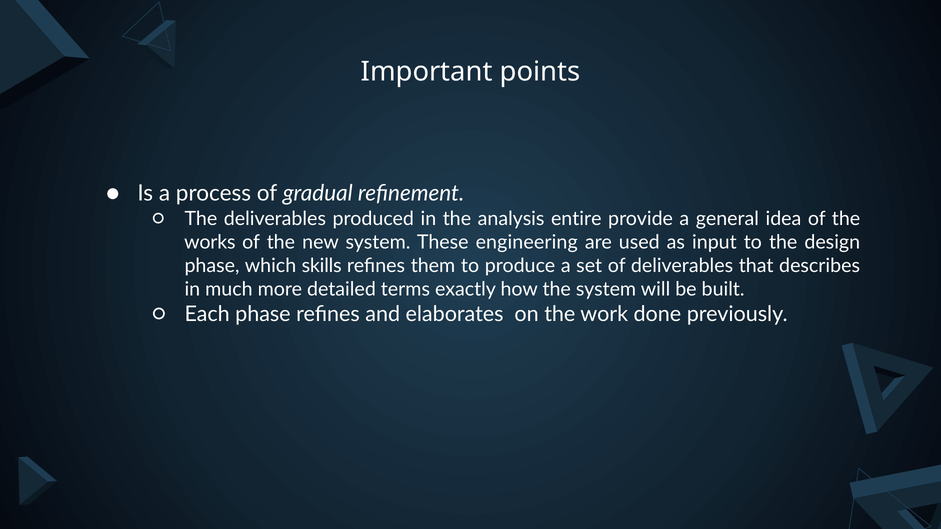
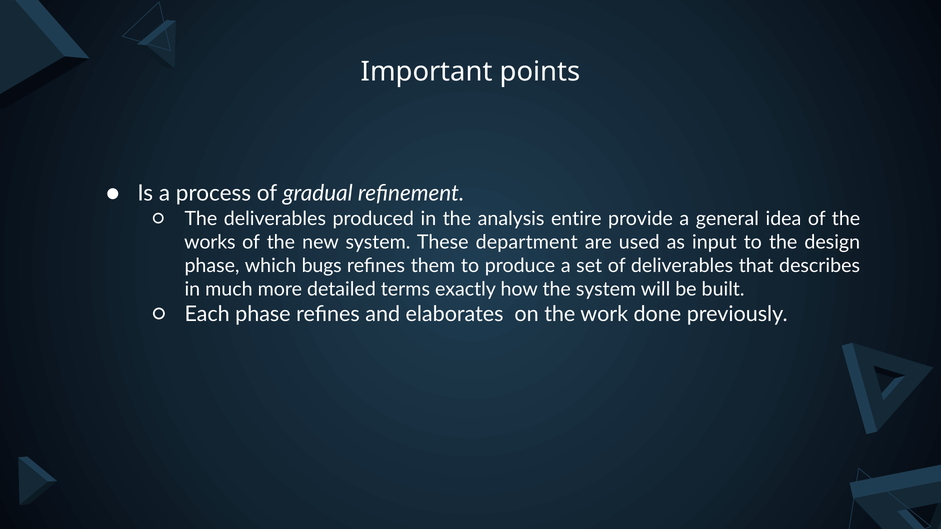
engineering: engineering -> department
skills: skills -> bugs
